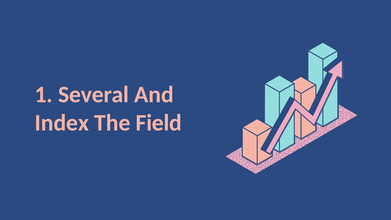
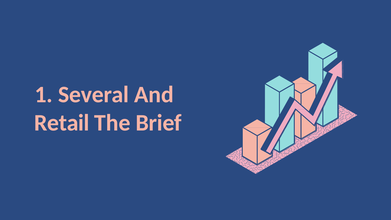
Index: Index -> Retail
Field: Field -> Brief
